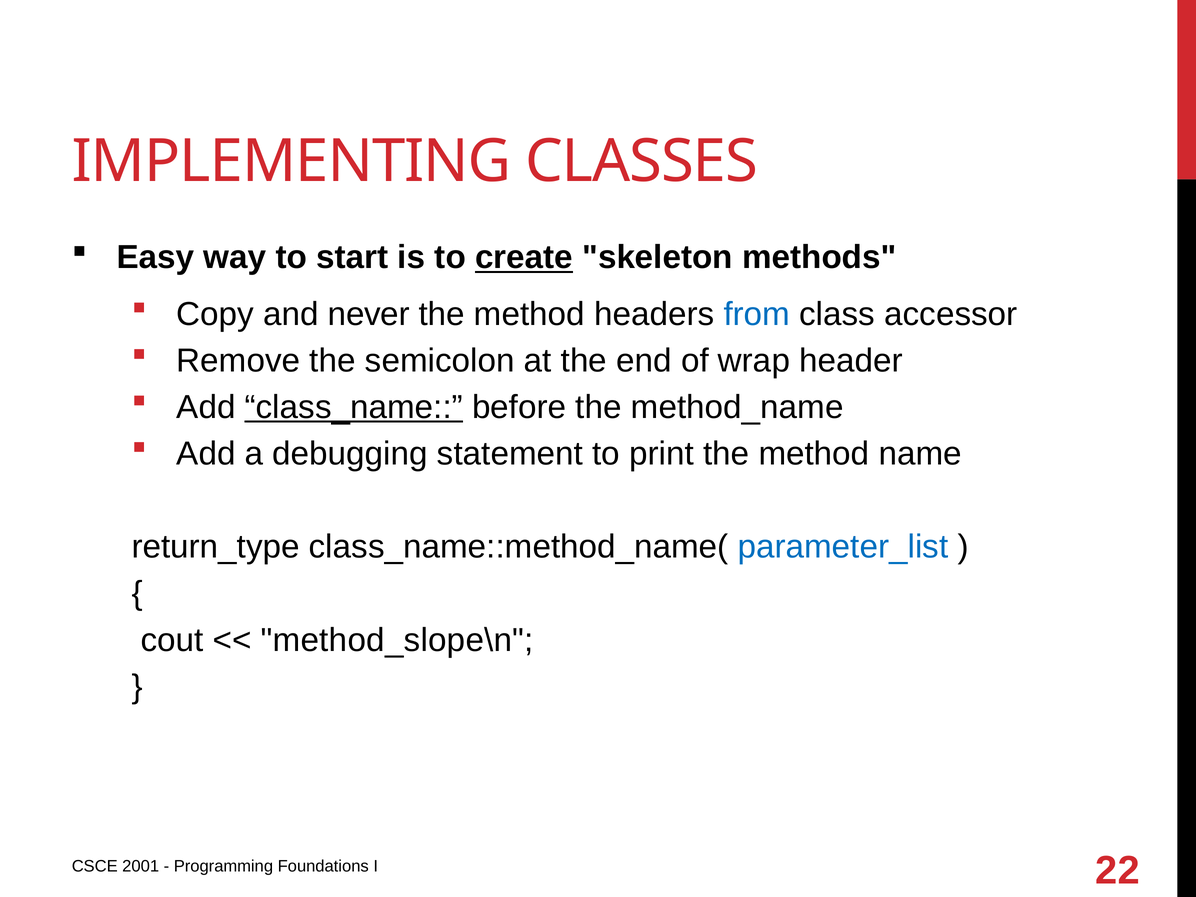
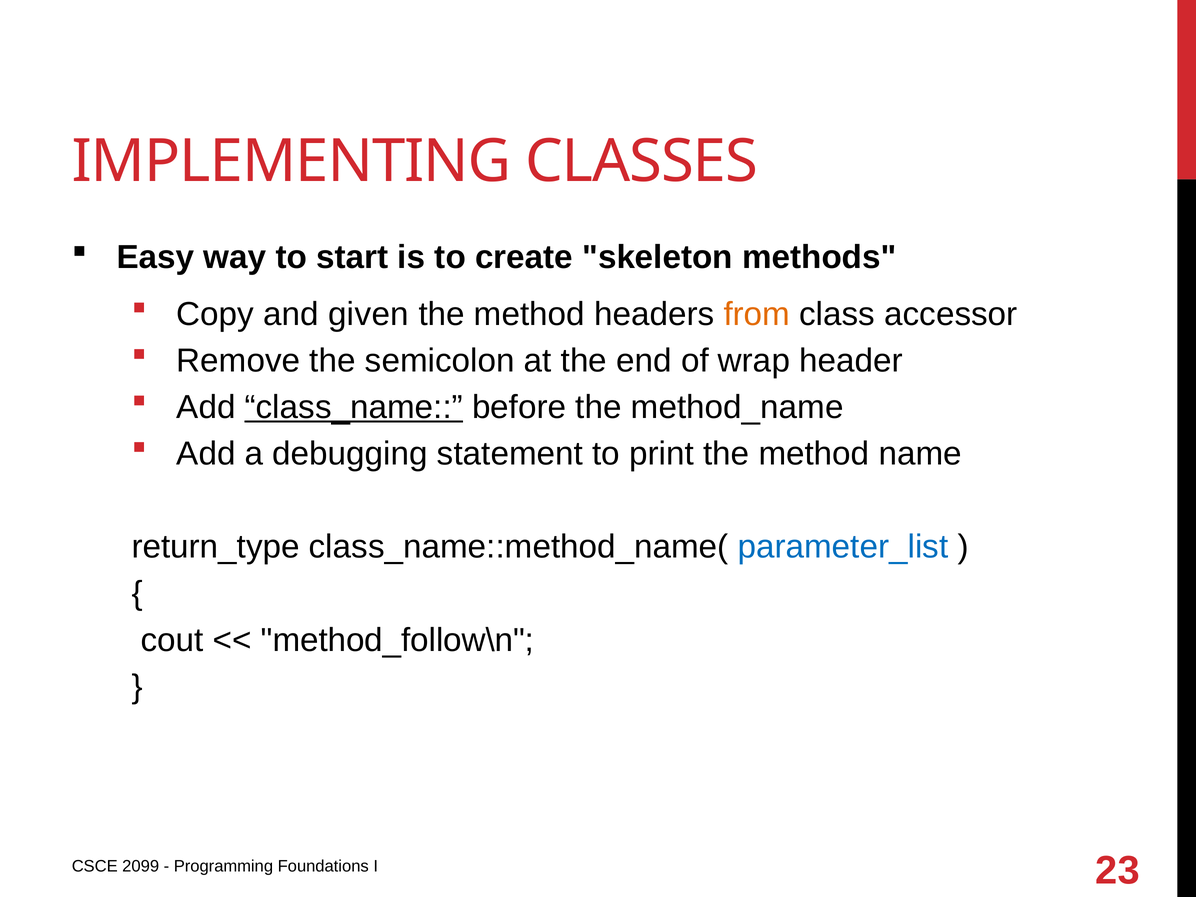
create underline: present -> none
never: never -> given
from colour: blue -> orange
method_slope\n: method_slope\n -> method_follow\n
2001: 2001 -> 2099
22: 22 -> 23
